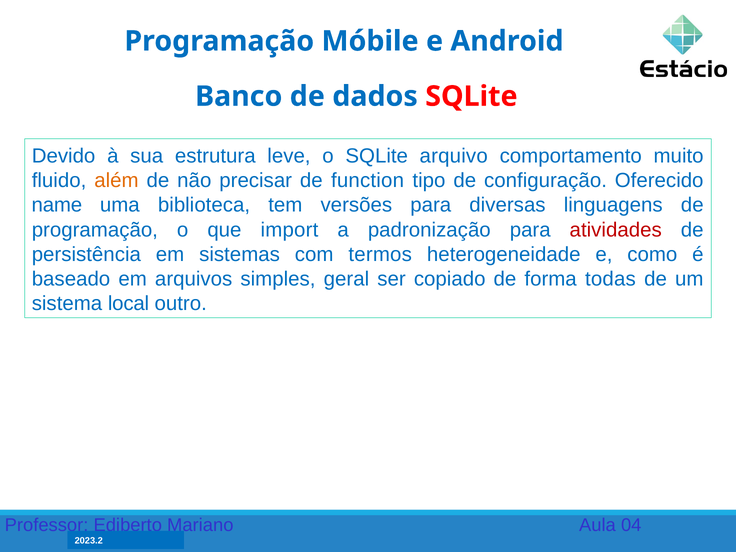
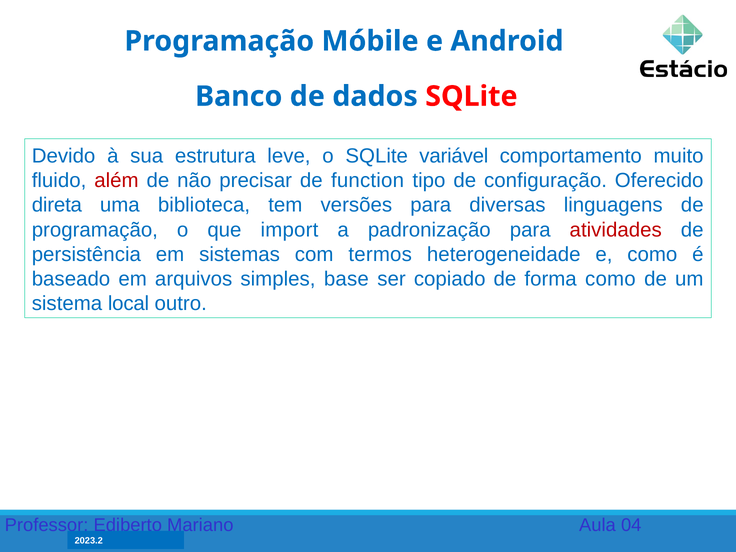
arquivo: arquivo -> variável
além colour: orange -> red
name: name -> direta
geral: geral -> base
forma todas: todas -> como
